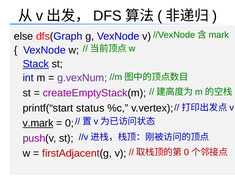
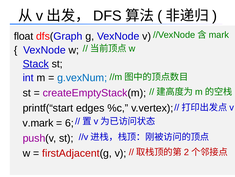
else: else -> float
g.vexNum colour: purple -> blue
status: status -> edges
v.mark underline: present -> none
0 at (69, 123): 0 -> 6
0 at (186, 152): 0 -> 2
